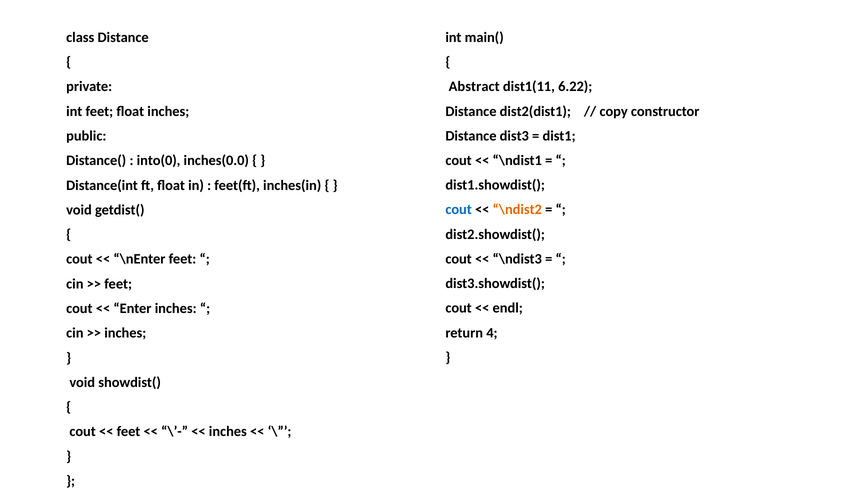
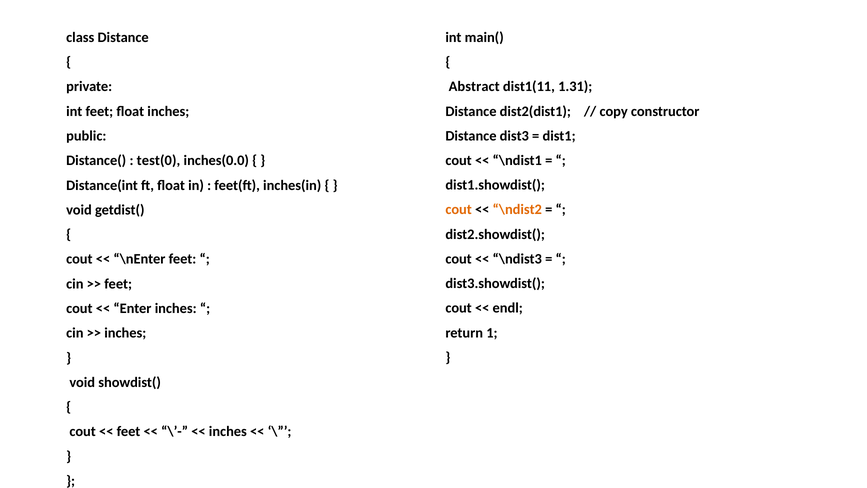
6.22: 6.22 -> 1.31
into(0: into(0 -> test(0
cout at (459, 210) colour: blue -> orange
4: 4 -> 1
